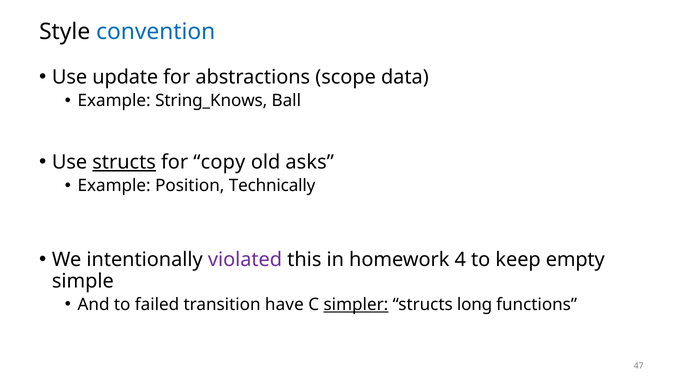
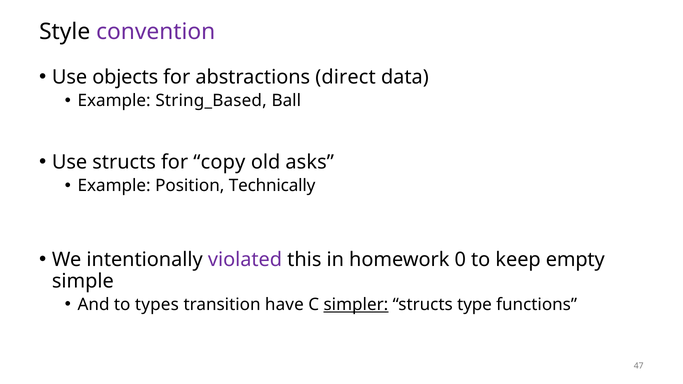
convention colour: blue -> purple
update: update -> objects
scope: scope -> direct
String_Knows: String_Knows -> String_Based
structs at (124, 162) underline: present -> none
4: 4 -> 0
failed: failed -> types
long: long -> type
